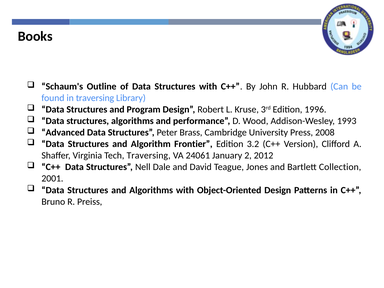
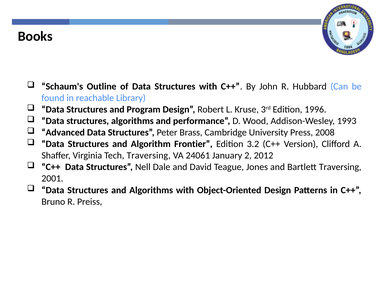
in traversing: traversing -> reachable
Bartlett Collection: Collection -> Traversing
